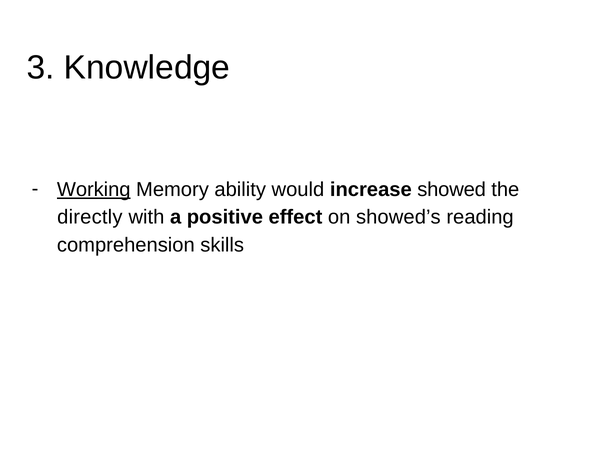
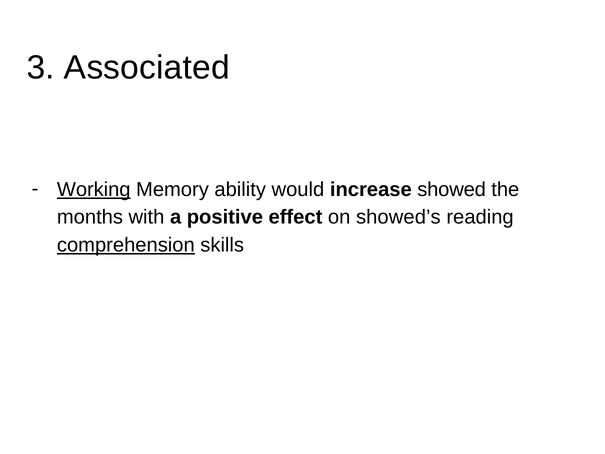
Knowledge: Knowledge -> Associated
directly: directly -> months
comprehension underline: none -> present
